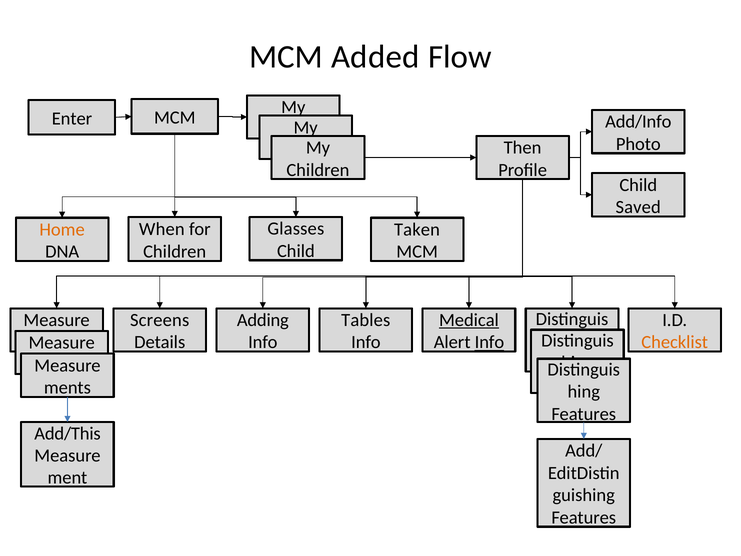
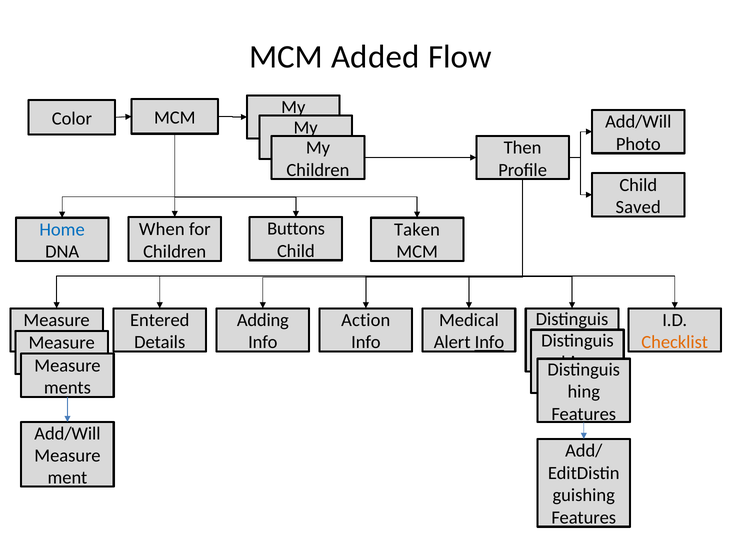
Enter: Enter -> Color
Add/Info at (638, 122): Add/Info -> Add/Will
Glasses: Glasses -> Buttons
Home colour: orange -> blue
Screens: Screens -> Entered
Tables: Tables -> Action
Medical underline: present -> none
Add/This at (68, 433): Add/This -> Add/Will
